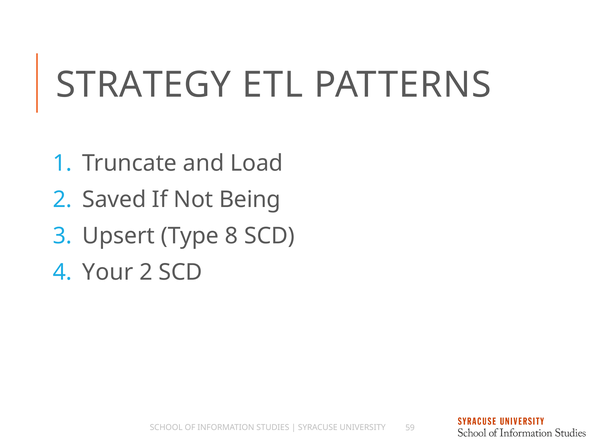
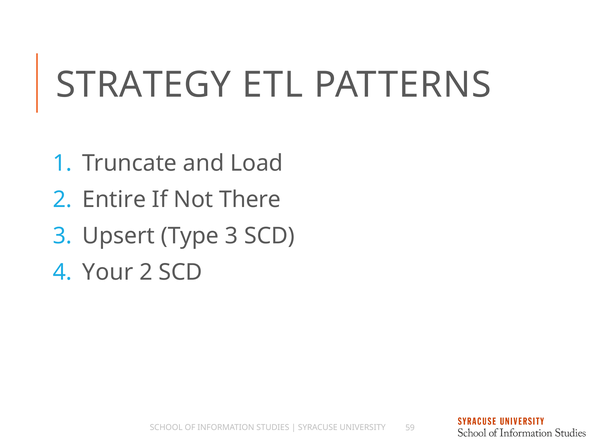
Saved: Saved -> Entire
Being: Being -> There
Type 8: 8 -> 3
